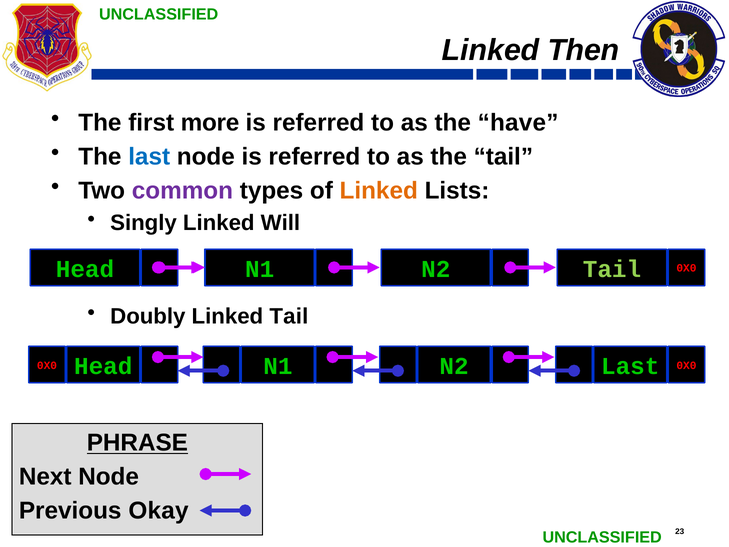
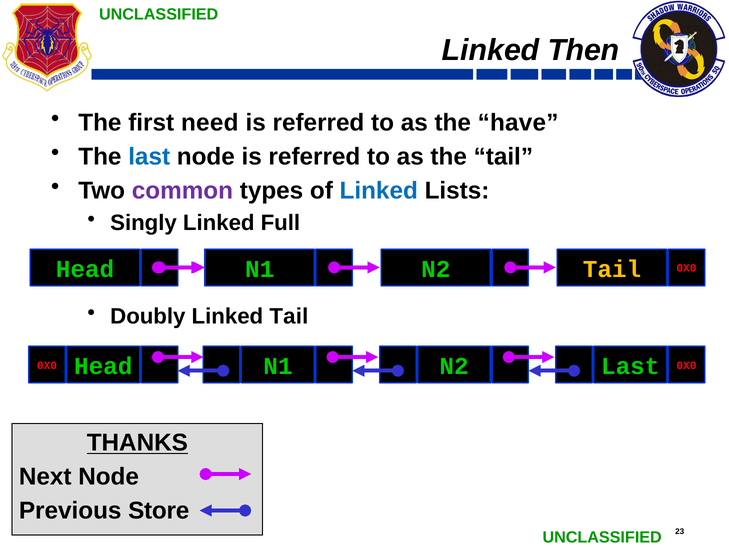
more: more -> need
Linked at (379, 191) colour: orange -> blue
Will: Will -> Full
Tail at (612, 269) colour: light green -> yellow
PHRASE: PHRASE -> THANKS
Okay: Okay -> Store
